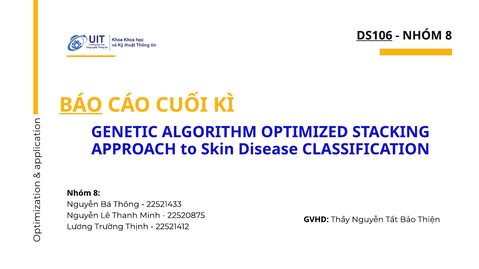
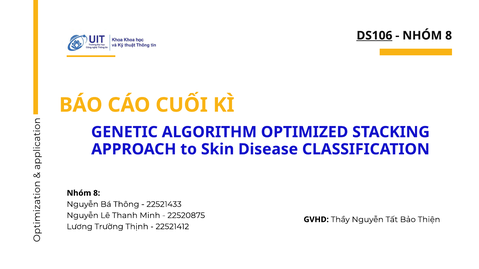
BÁO underline: present -> none
